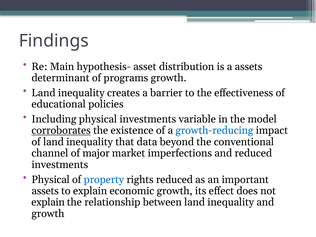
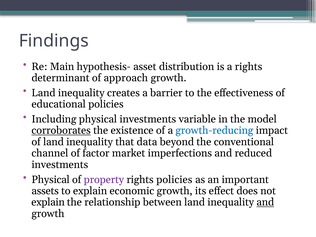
a assets: assets -> rights
programs: programs -> approach
major: major -> factor
property colour: blue -> purple
rights reduced: reduced -> policies
and at (265, 202) underline: none -> present
